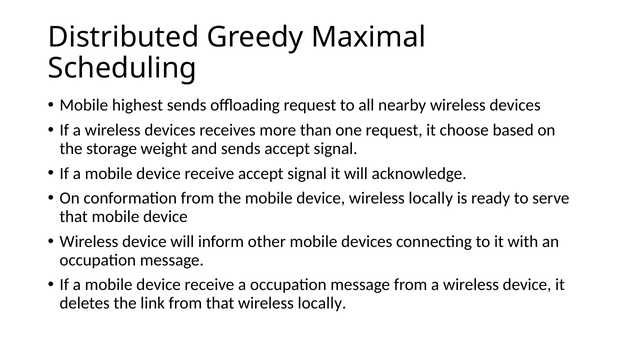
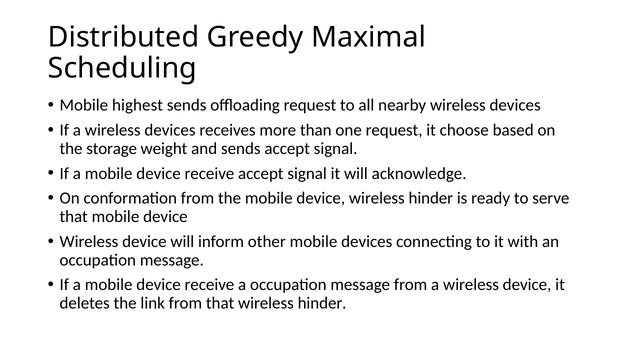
device wireless locally: locally -> hinder
that wireless locally: locally -> hinder
